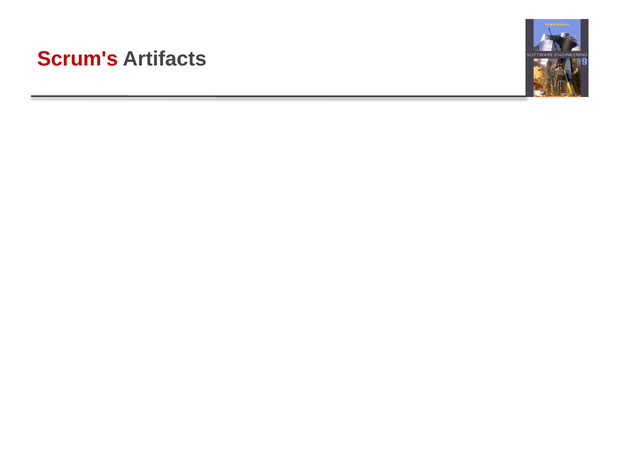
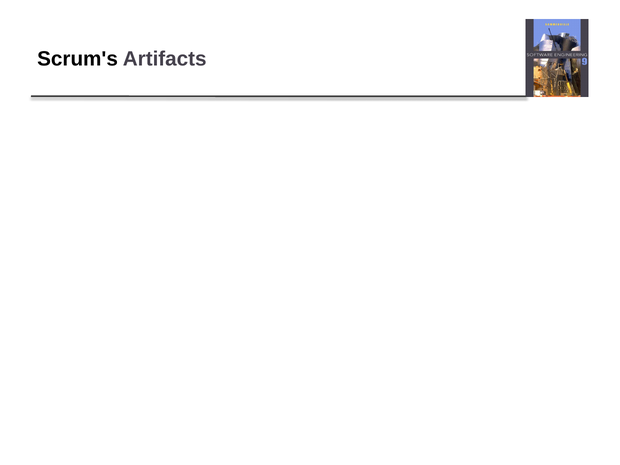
Scrum's colour: red -> black
